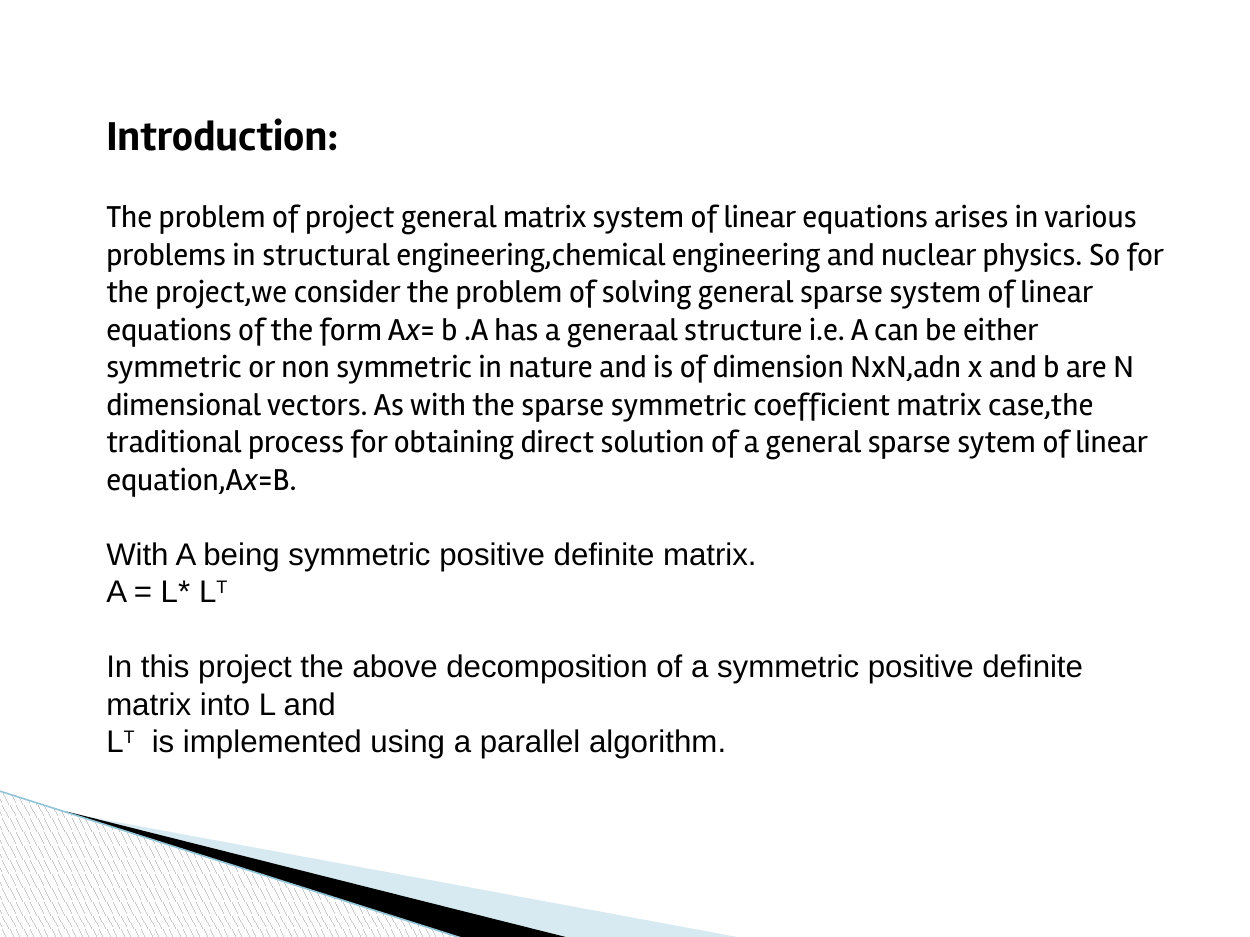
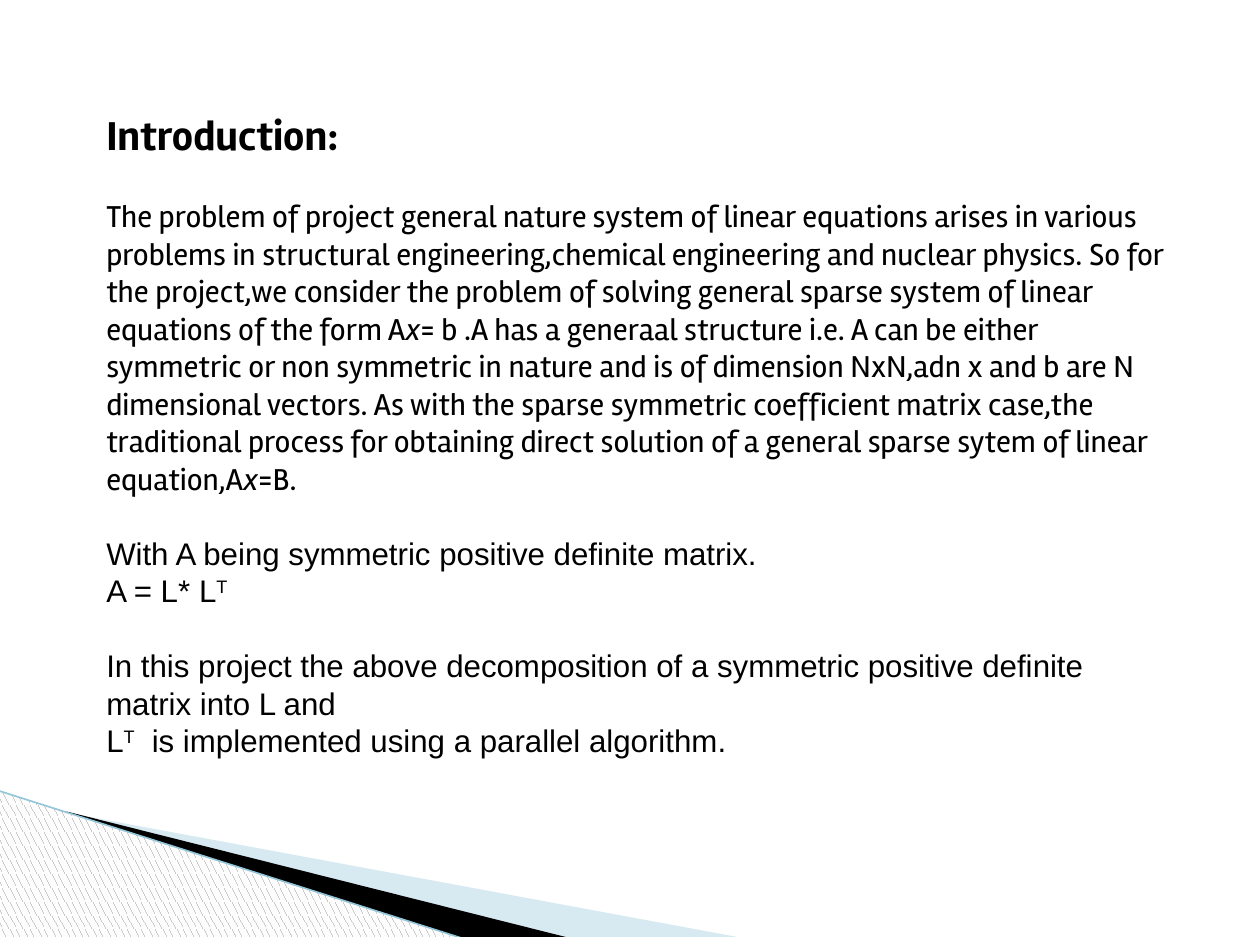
general matrix: matrix -> nature
